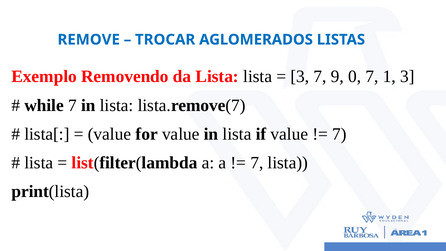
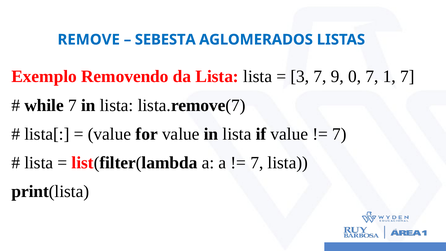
TROCAR: TROCAR -> SEBESTA
1 3: 3 -> 7
